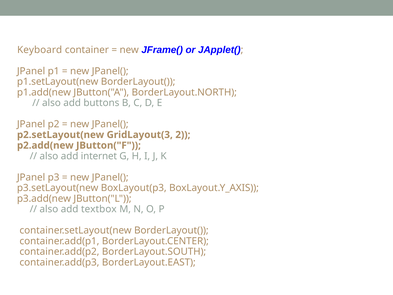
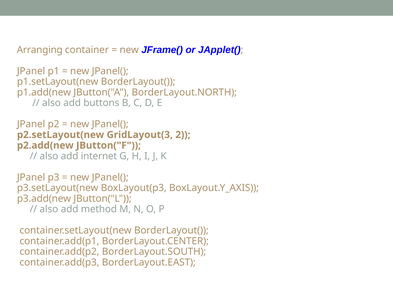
Keyboard: Keyboard -> Arranging
textbox: textbox -> method
